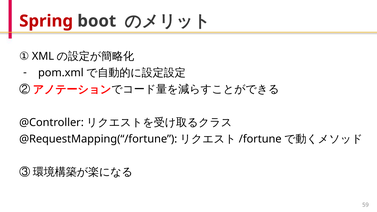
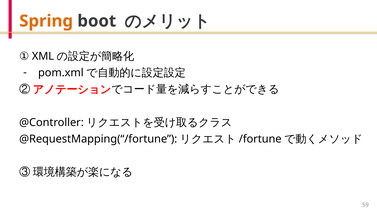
Spring colour: red -> orange
